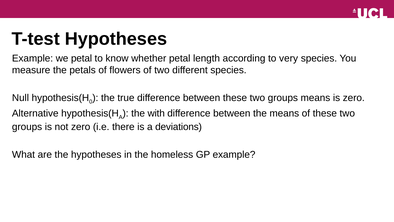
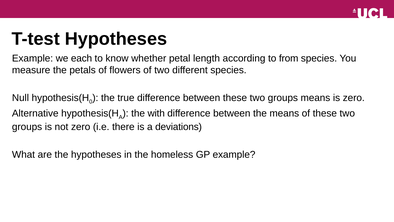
we petal: petal -> each
very: very -> from
